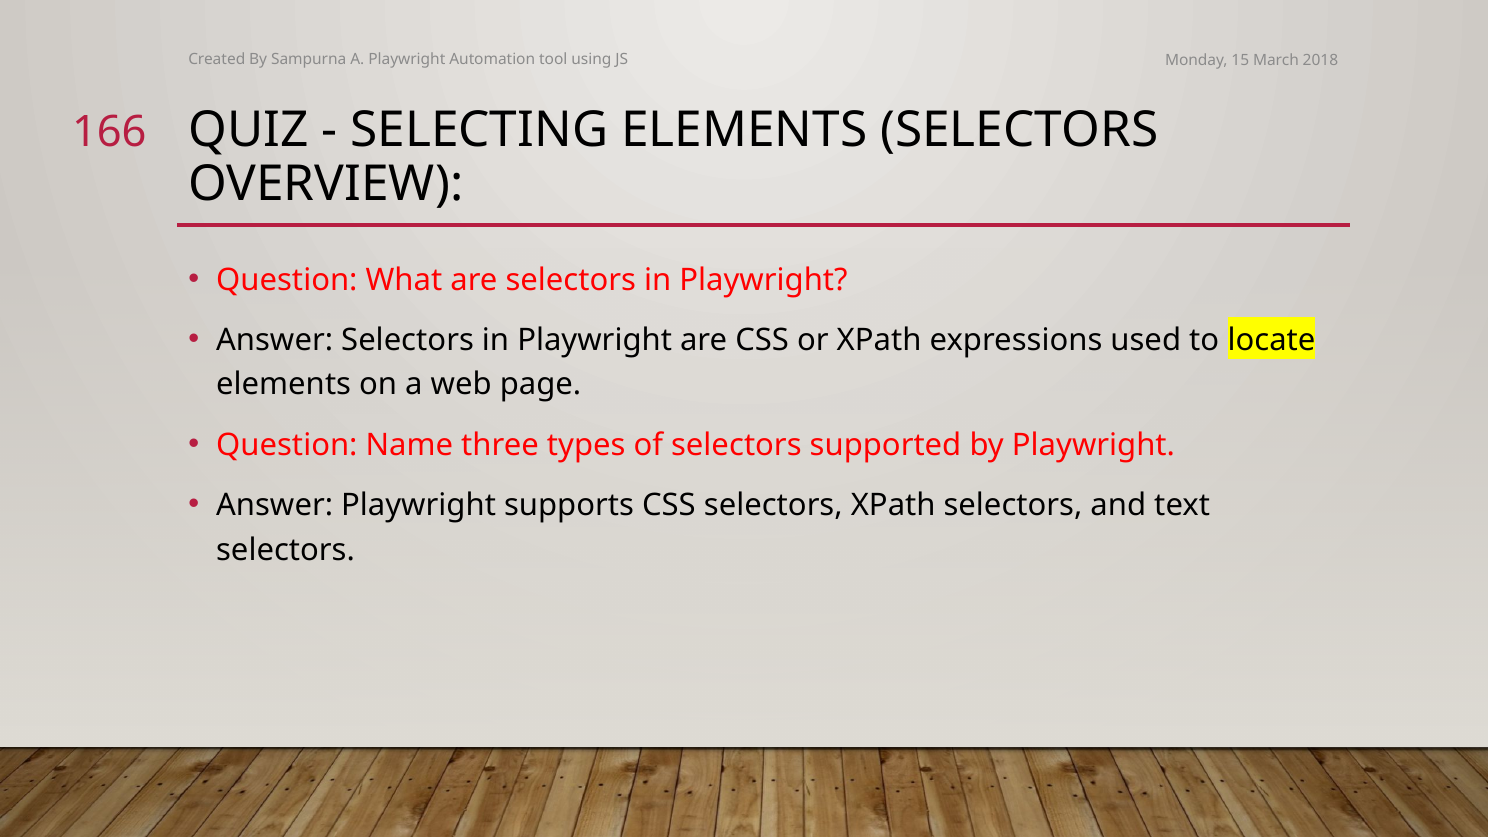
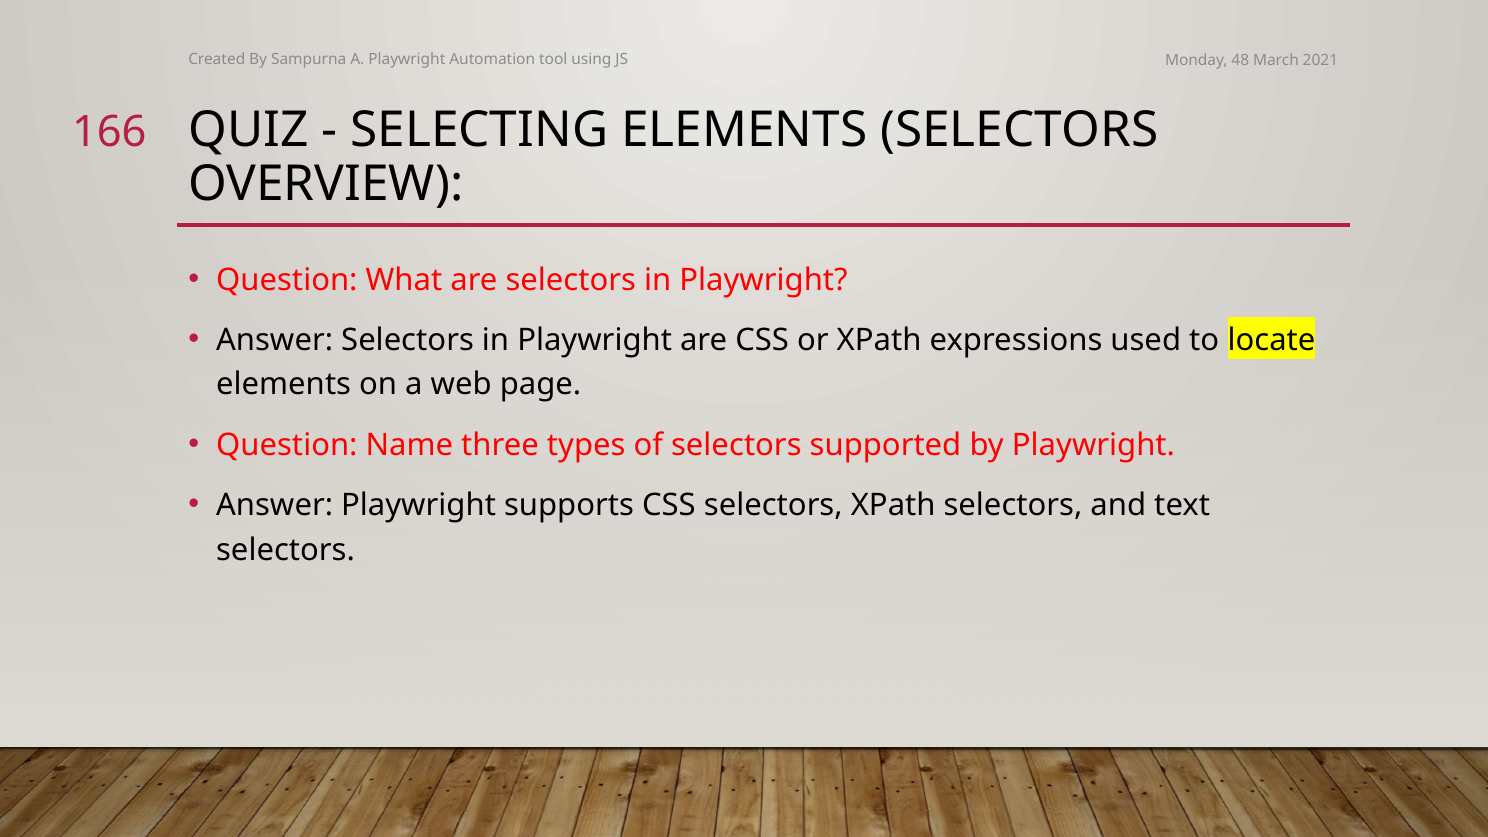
15: 15 -> 48
2018: 2018 -> 2021
